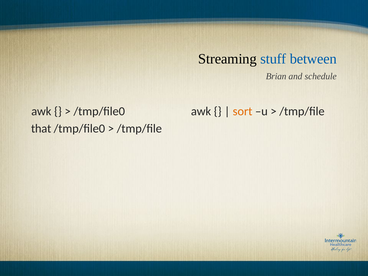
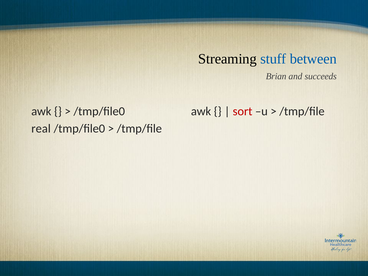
schedule: schedule -> succeeds
sort colour: orange -> red
that: that -> real
